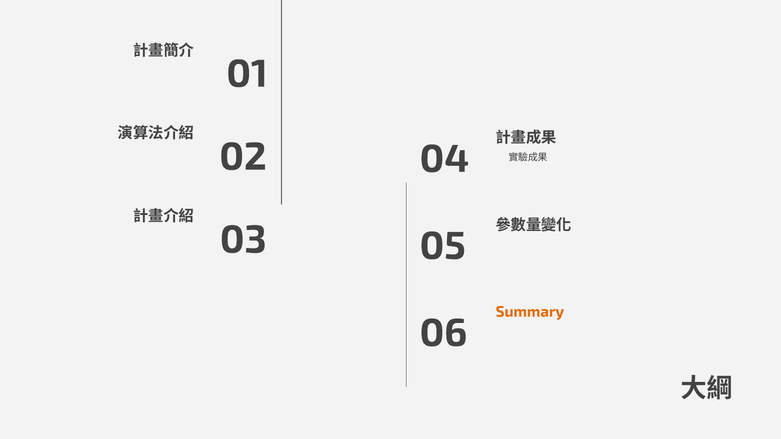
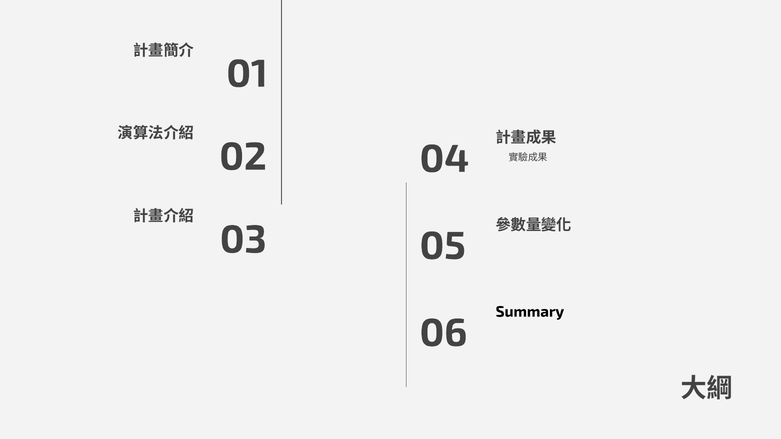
Summary colour: orange -> black
